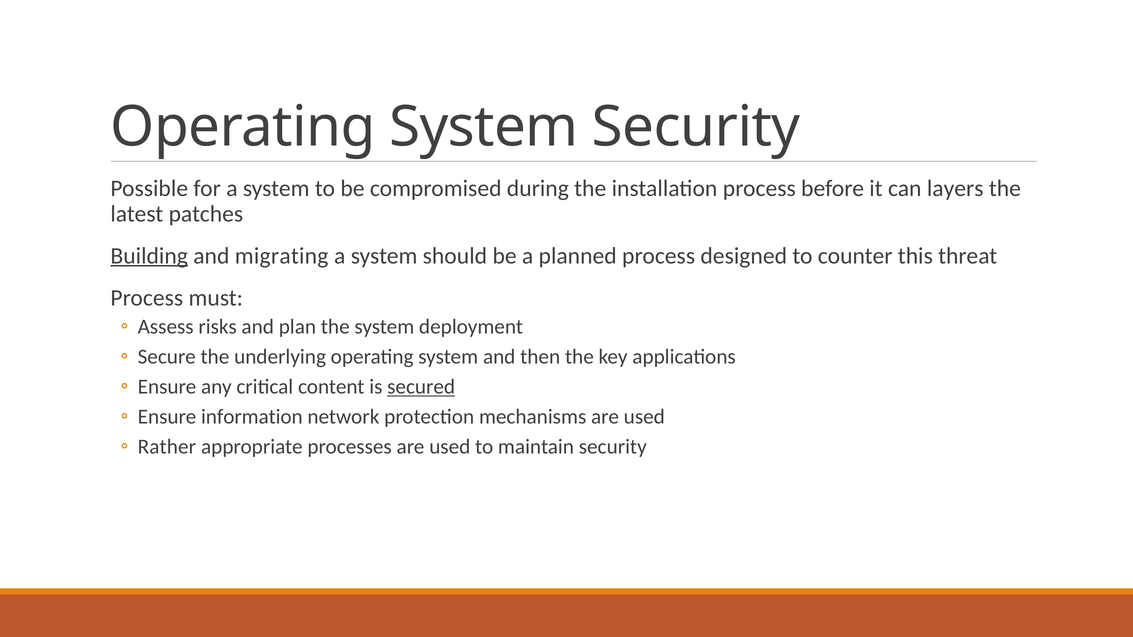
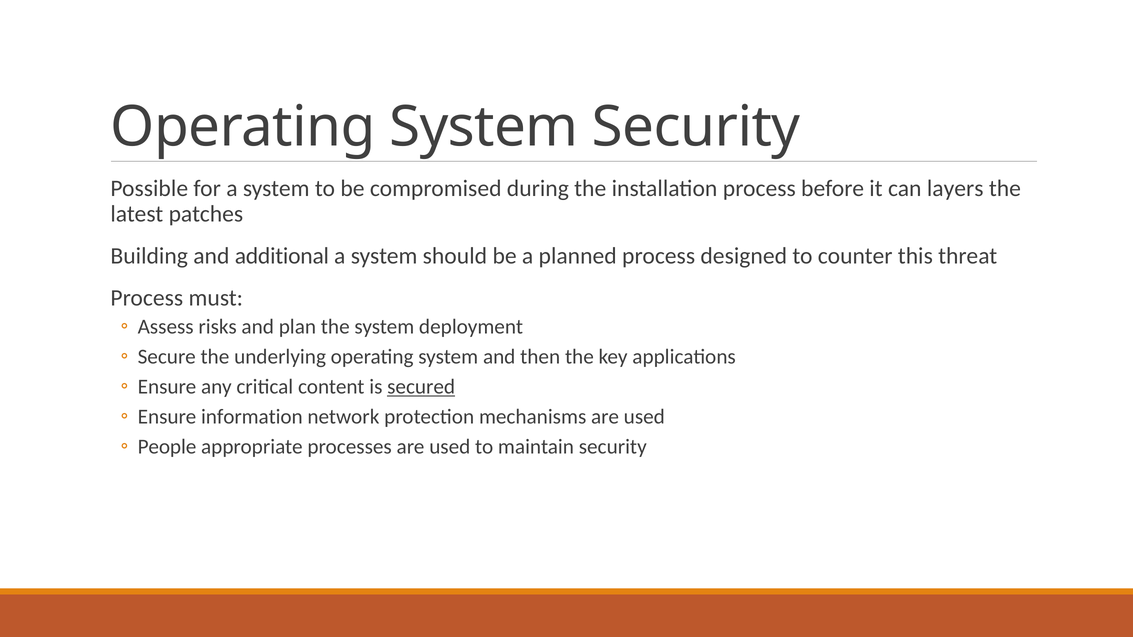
Building underline: present -> none
migrating: migrating -> additional
Rather: Rather -> People
